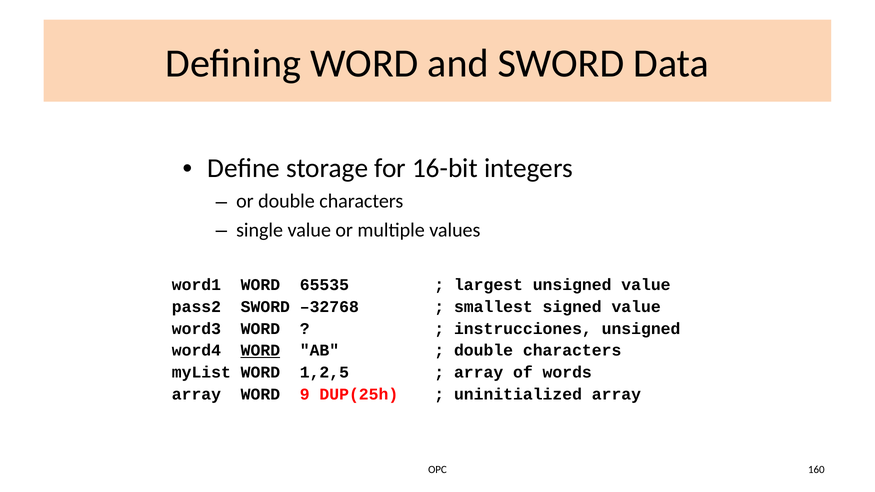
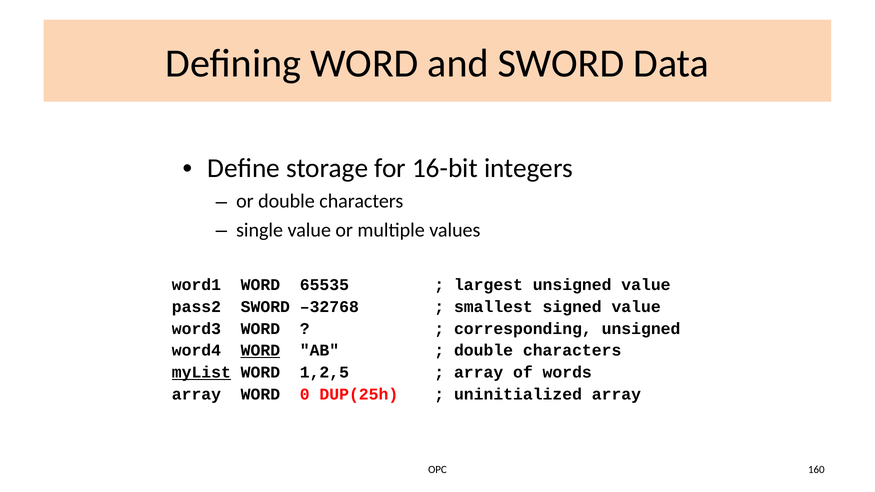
instrucciones: instrucciones -> corresponding
myList underline: none -> present
9: 9 -> 0
